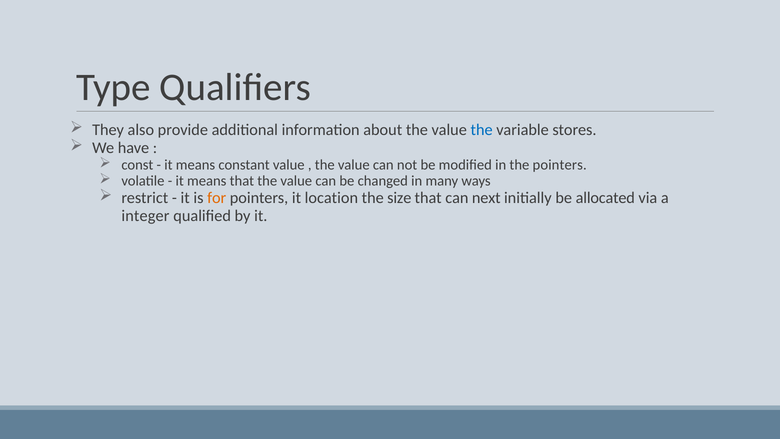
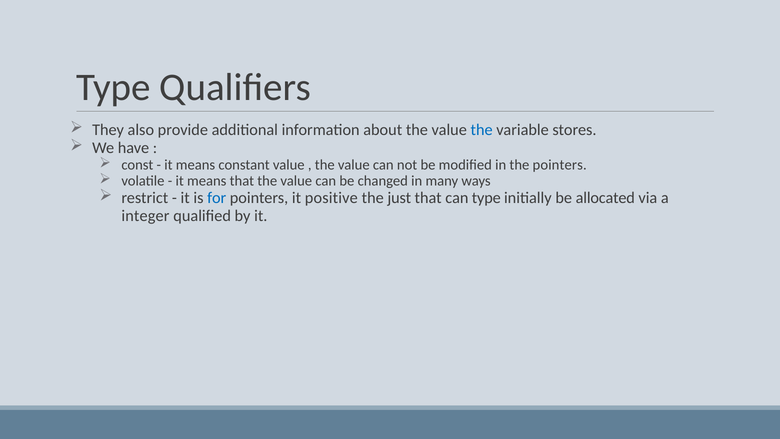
for colour: orange -> blue
location: location -> positive
size: size -> just
can next: next -> type
